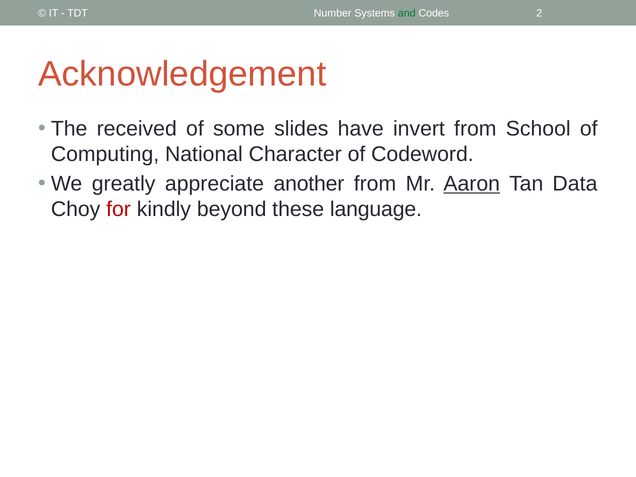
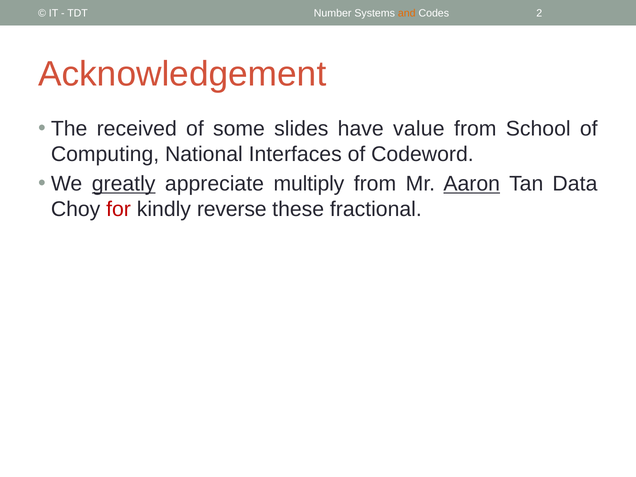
and colour: green -> orange
invert: invert -> value
Character: Character -> Interfaces
greatly underline: none -> present
another: another -> multiply
beyond: beyond -> reverse
language: language -> fractional
